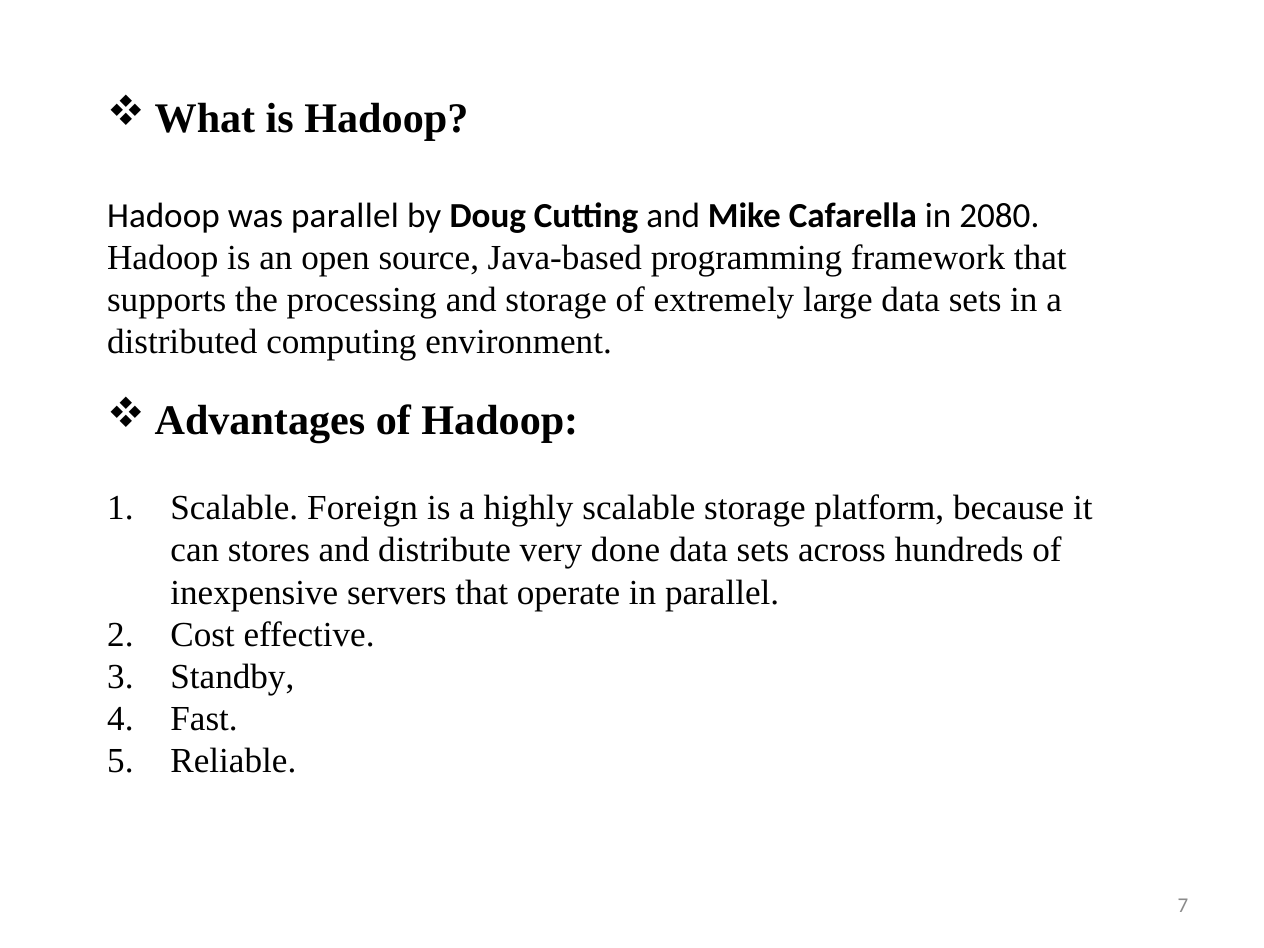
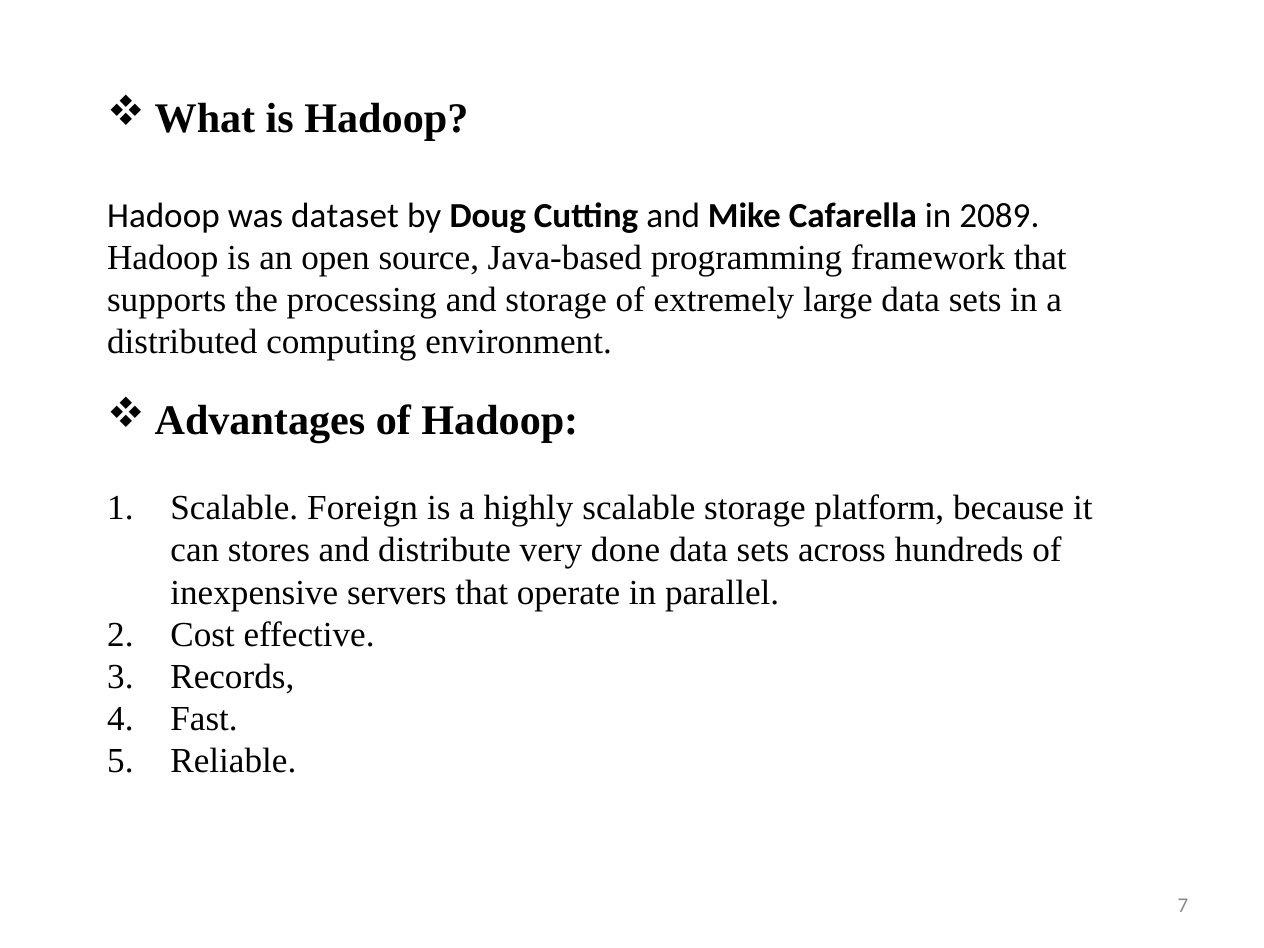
was parallel: parallel -> dataset
2080: 2080 -> 2089
Standby: Standby -> Records
